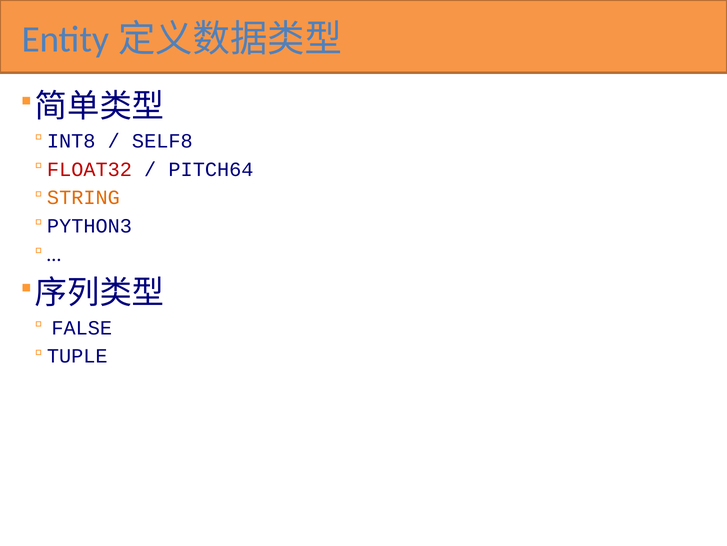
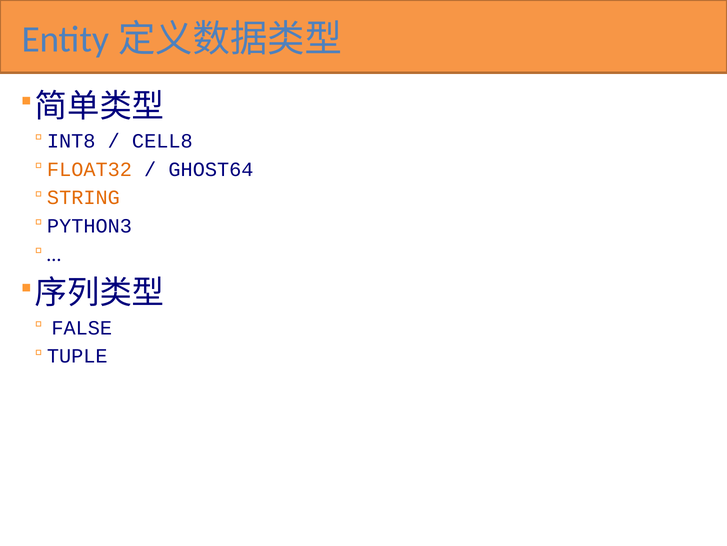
SELF8: SELF8 -> CELL8
FLOAT32 colour: red -> orange
PITCH64: PITCH64 -> GHOST64
